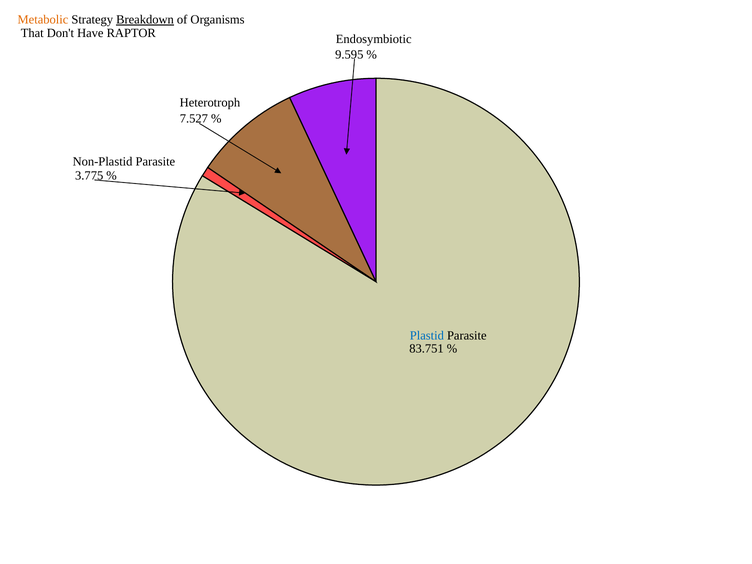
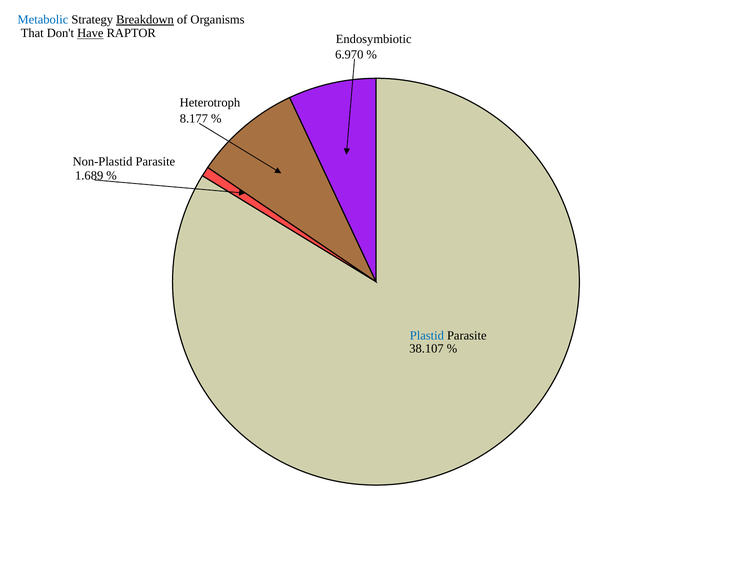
Metabolic colour: orange -> blue
Have underline: none -> present
9.595: 9.595 -> 6.970
7.527: 7.527 -> 8.177
3.775: 3.775 -> 1.689
83.751: 83.751 -> 38.107
